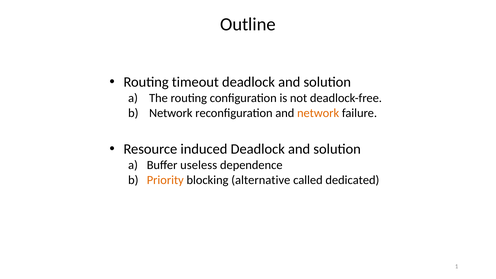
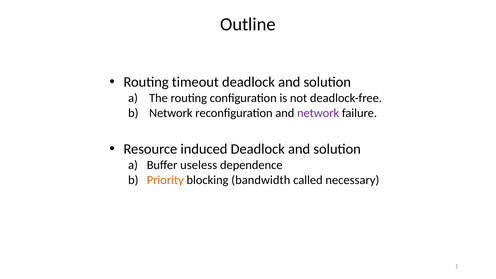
network at (318, 113) colour: orange -> purple
alternative: alternative -> bandwidth
dedicated: dedicated -> necessary
